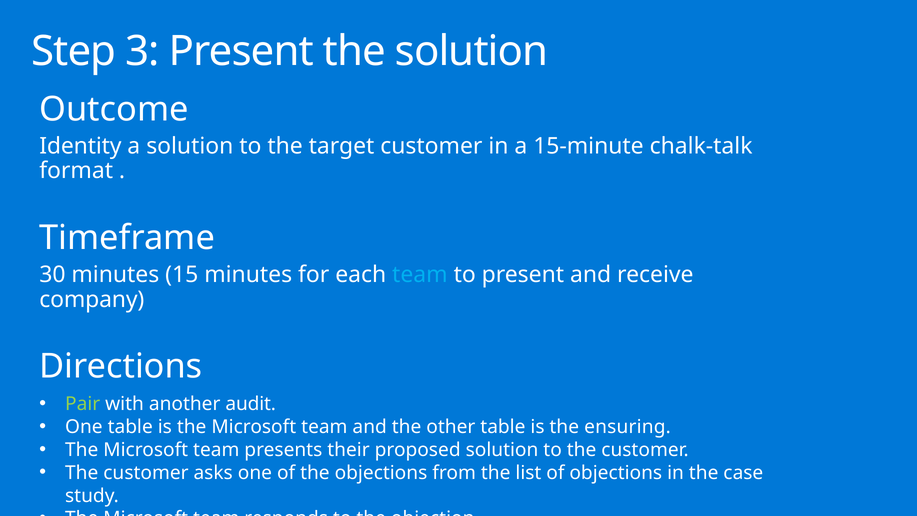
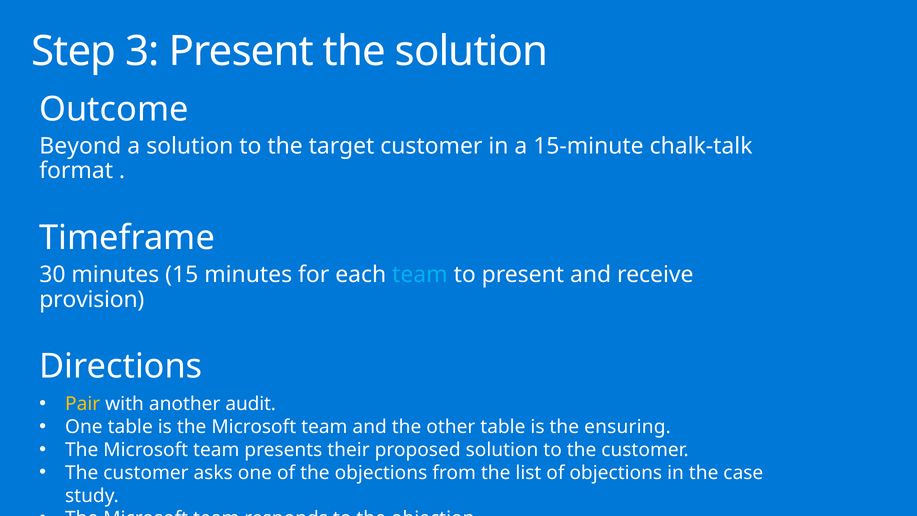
Identity: Identity -> Beyond
company: company -> provision
Pair colour: light green -> yellow
